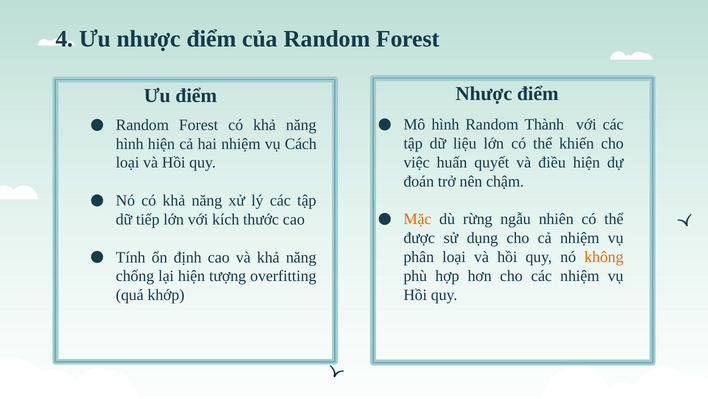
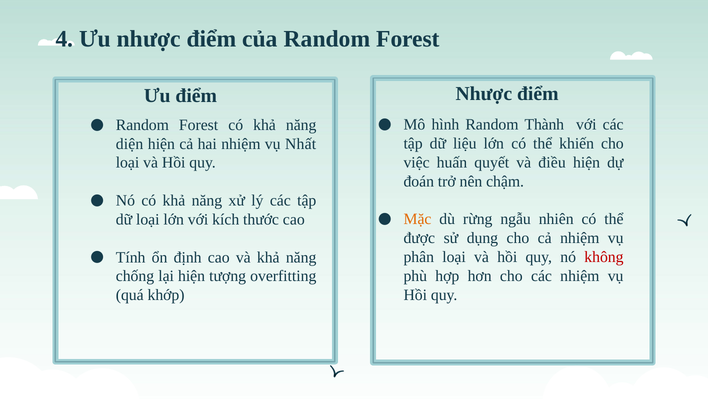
hình at (130, 144): hình -> diện
Cách: Cách -> Nhất
dữ tiếp: tiếp -> loại
không colour: orange -> red
